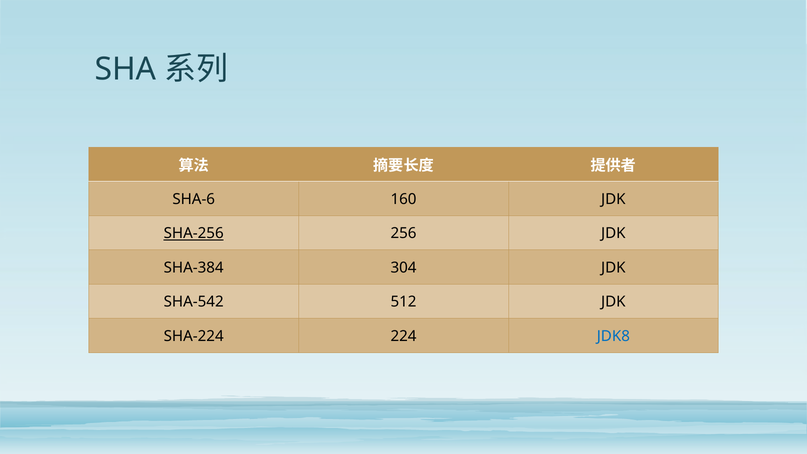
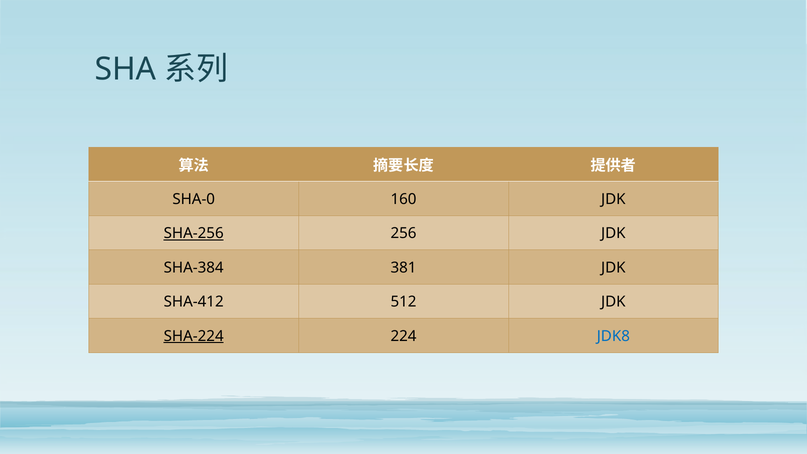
SHA-6: SHA-6 -> SHA-0
304: 304 -> 381
SHA-542: SHA-542 -> SHA-412
SHA-224 underline: none -> present
